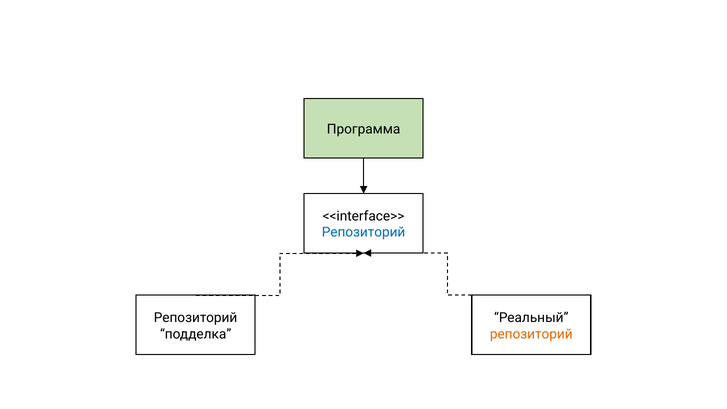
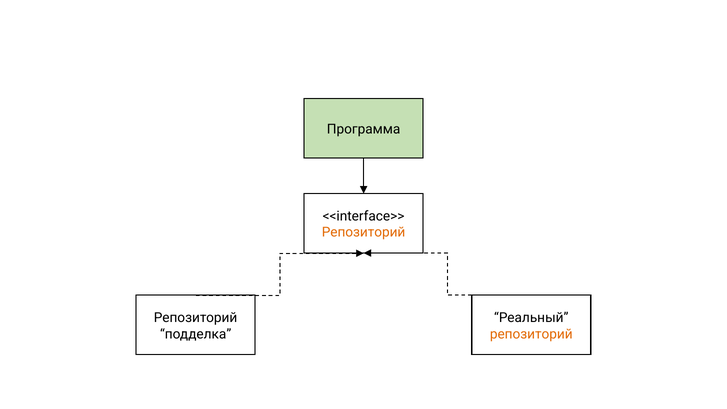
Репозиторий at (364, 232) colour: blue -> orange
